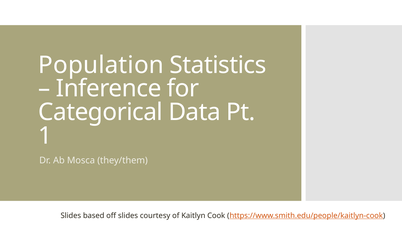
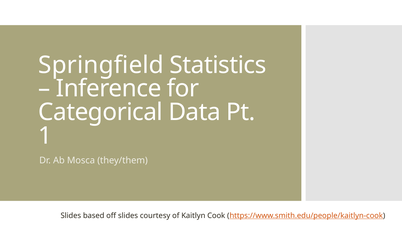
Population: Population -> Springfield
